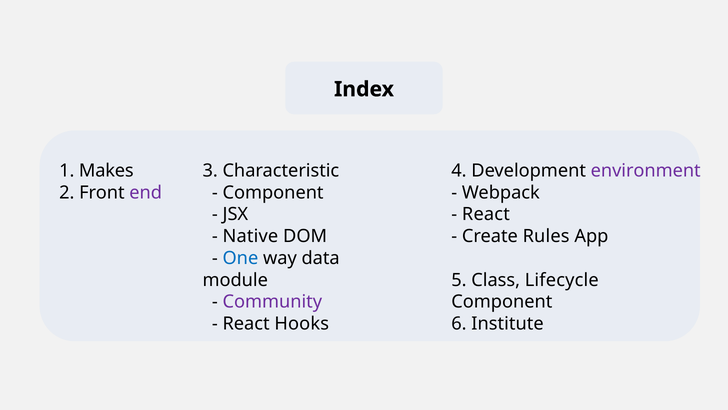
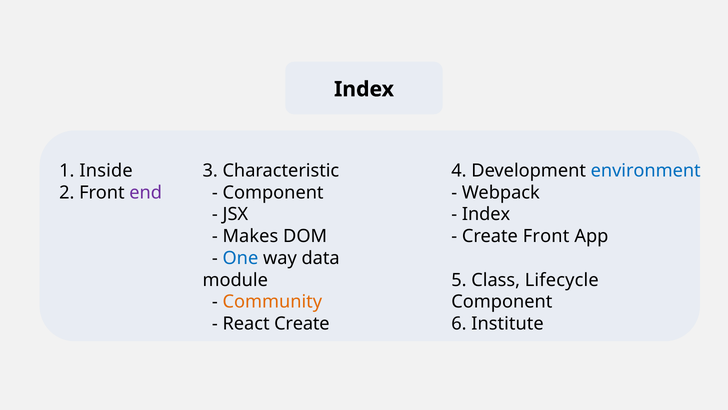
Makes: Makes -> Inside
environment colour: purple -> blue
React at (486, 214): React -> Index
Native: Native -> Makes
Create Rules: Rules -> Front
Community colour: purple -> orange
React Hooks: Hooks -> Create
